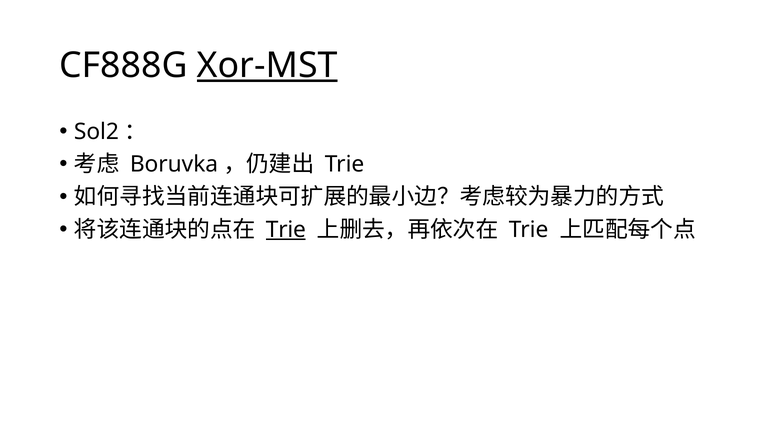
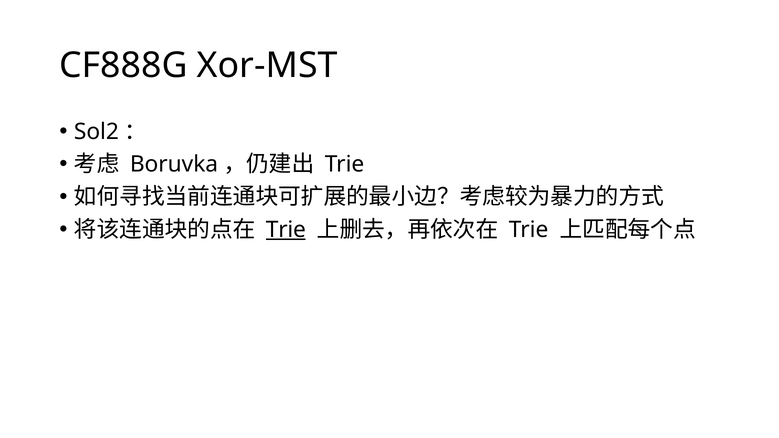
Xor-MST underline: present -> none
